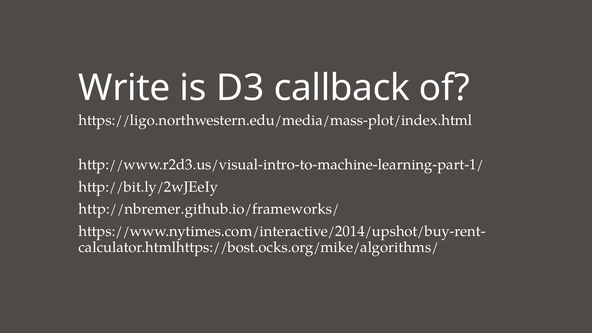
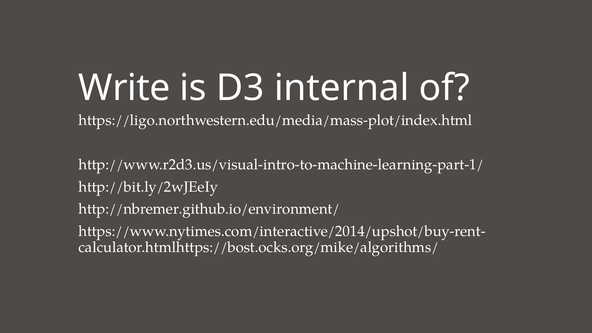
callback: callback -> internal
http://nbremer.github.io/frameworks/: http://nbremer.github.io/frameworks/ -> http://nbremer.github.io/environment/
